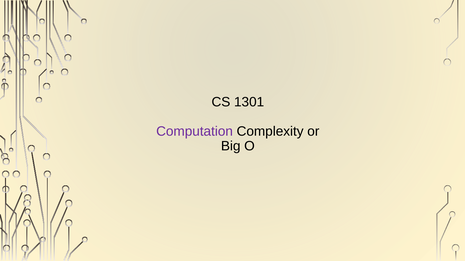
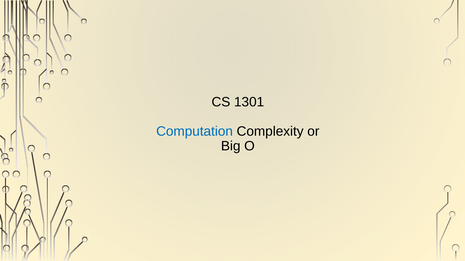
Computation colour: purple -> blue
